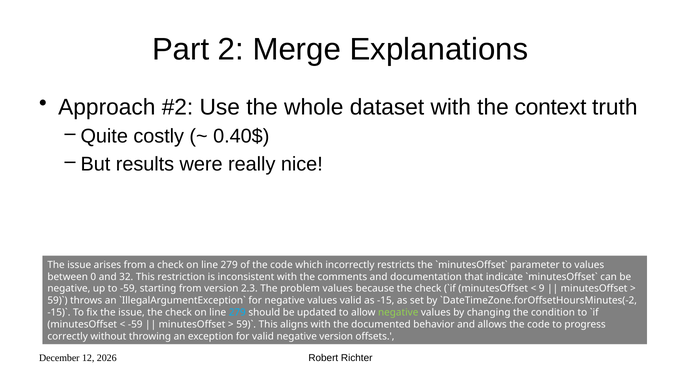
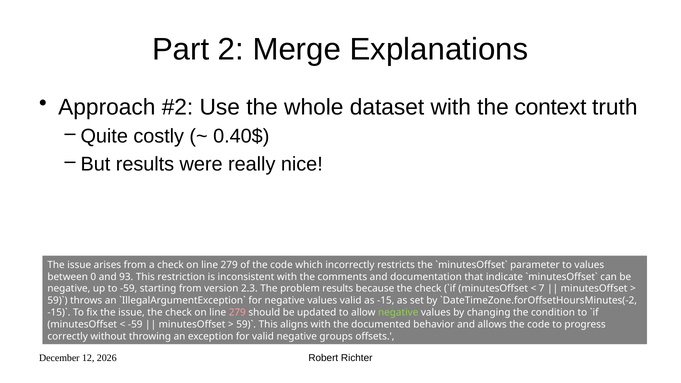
32: 32 -> 93
problem values: values -> results
9: 9 -> 7
279 at (237, 313) colour: light blue -> pink
negative version: version -> groups
